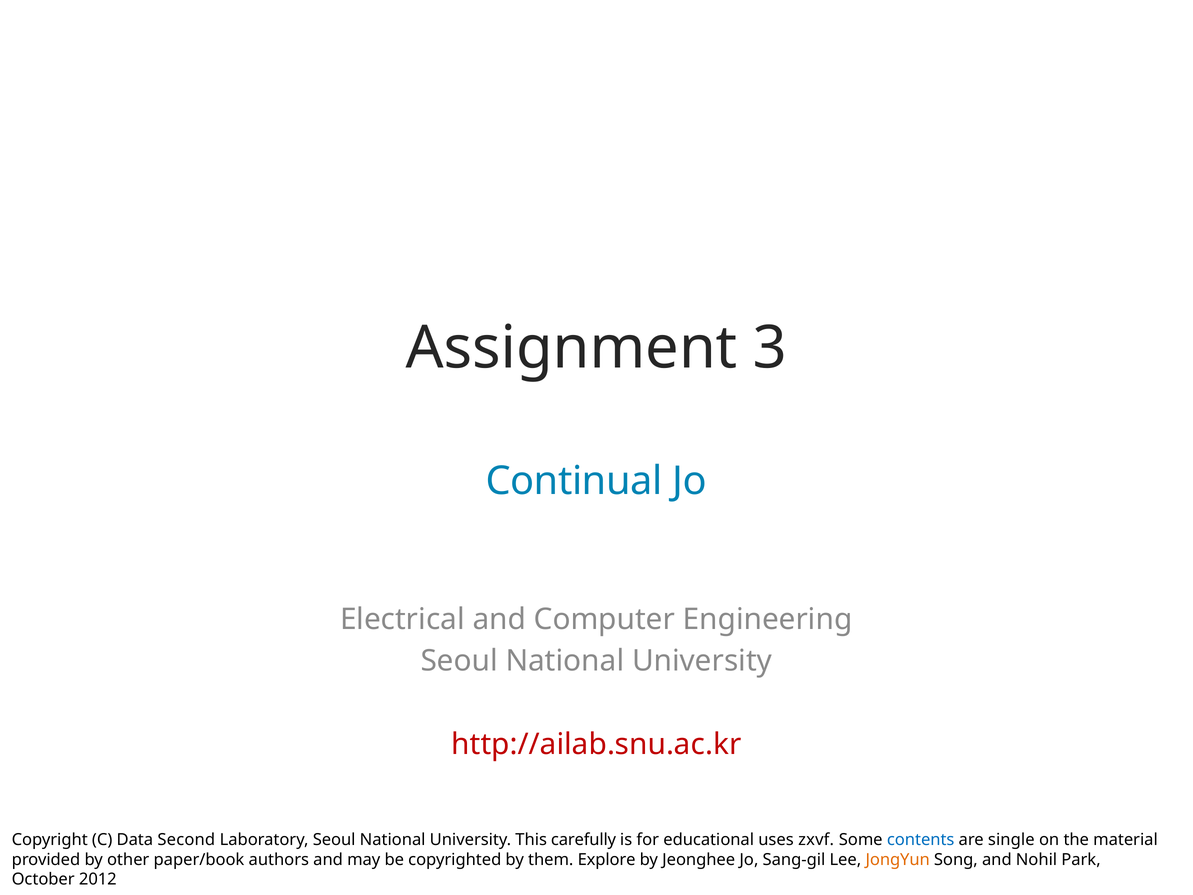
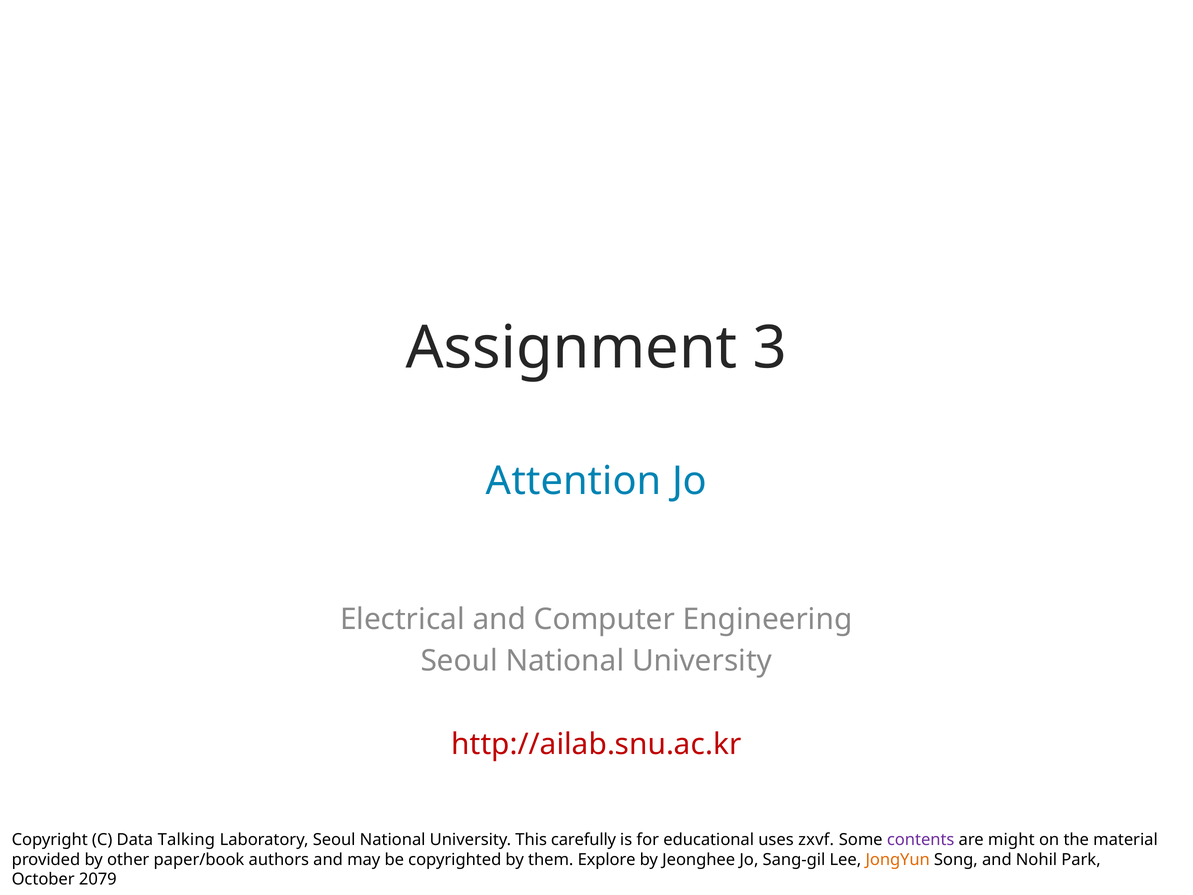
Continual: Continual -> Attention
Second: Second -> Talking
contents colour: blue -> purple
single: single -> might
2012: 2012 -> 2079
